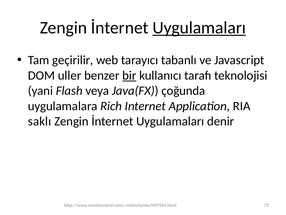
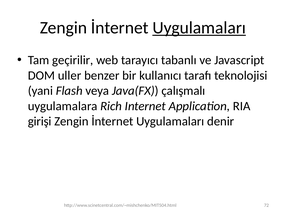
bir underline: present -> none
çoğunda: çoğunda -> çalışmalı
saklı: saklı -> girişi
